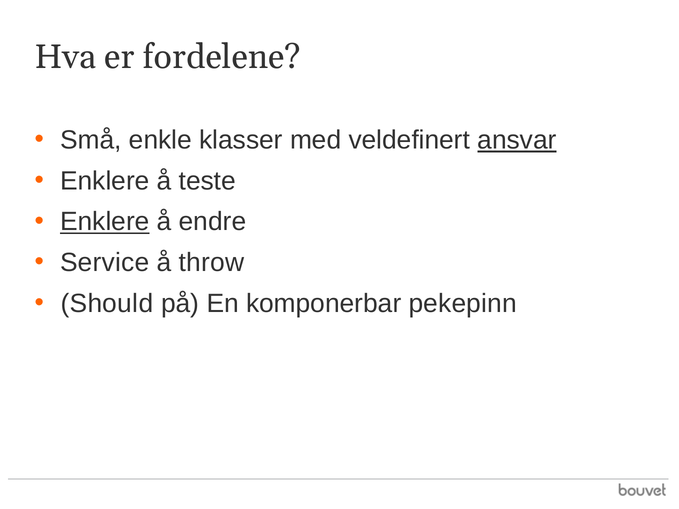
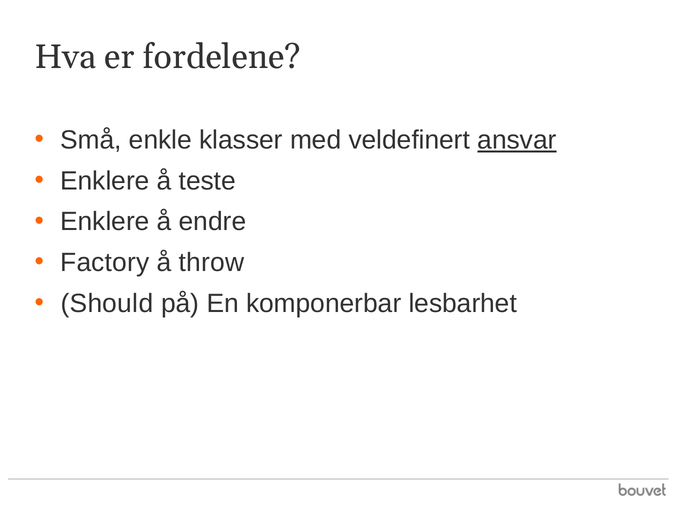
Enklere at (105, 222) underline: present -> none
Service: Service -> Factory
pekepinn: pekepinn -> lesbarhet
